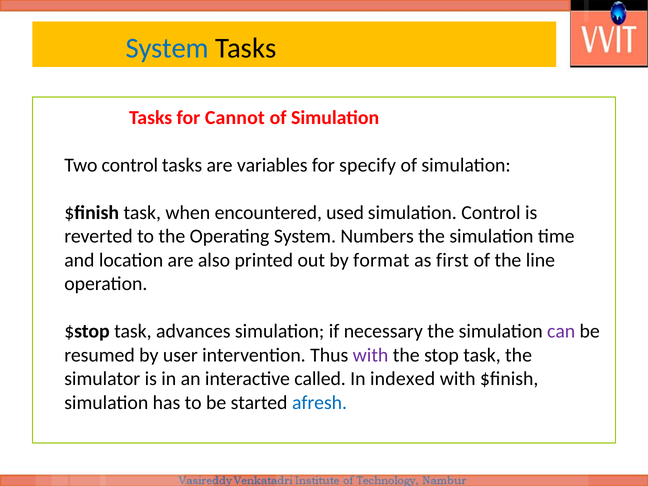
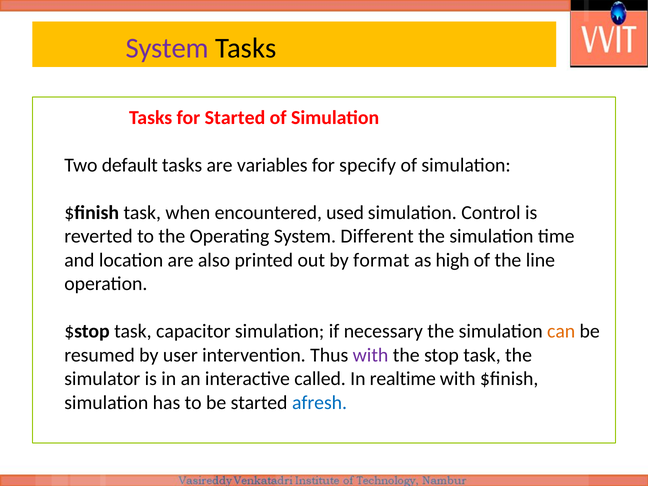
System at (167, 48) colour: blue -> purple
for Cannot: Cannot -> Started
Two control: control -> default
Numbers: Numbers -> Different
first: first -> high
advances: advances -> capacitor
can colour: purple -> orange
indexed: indexed -> realtime
